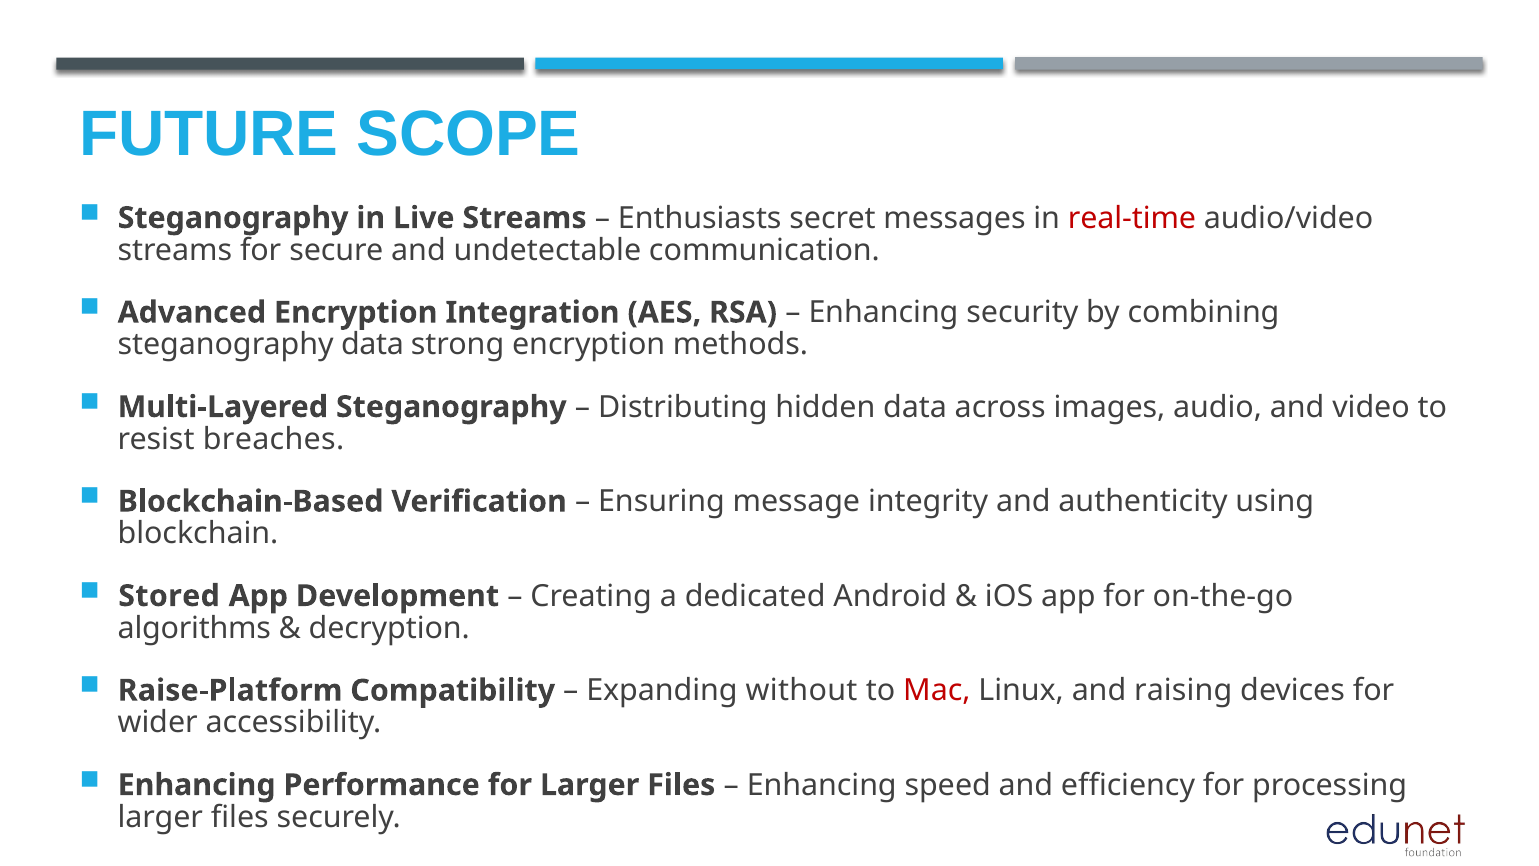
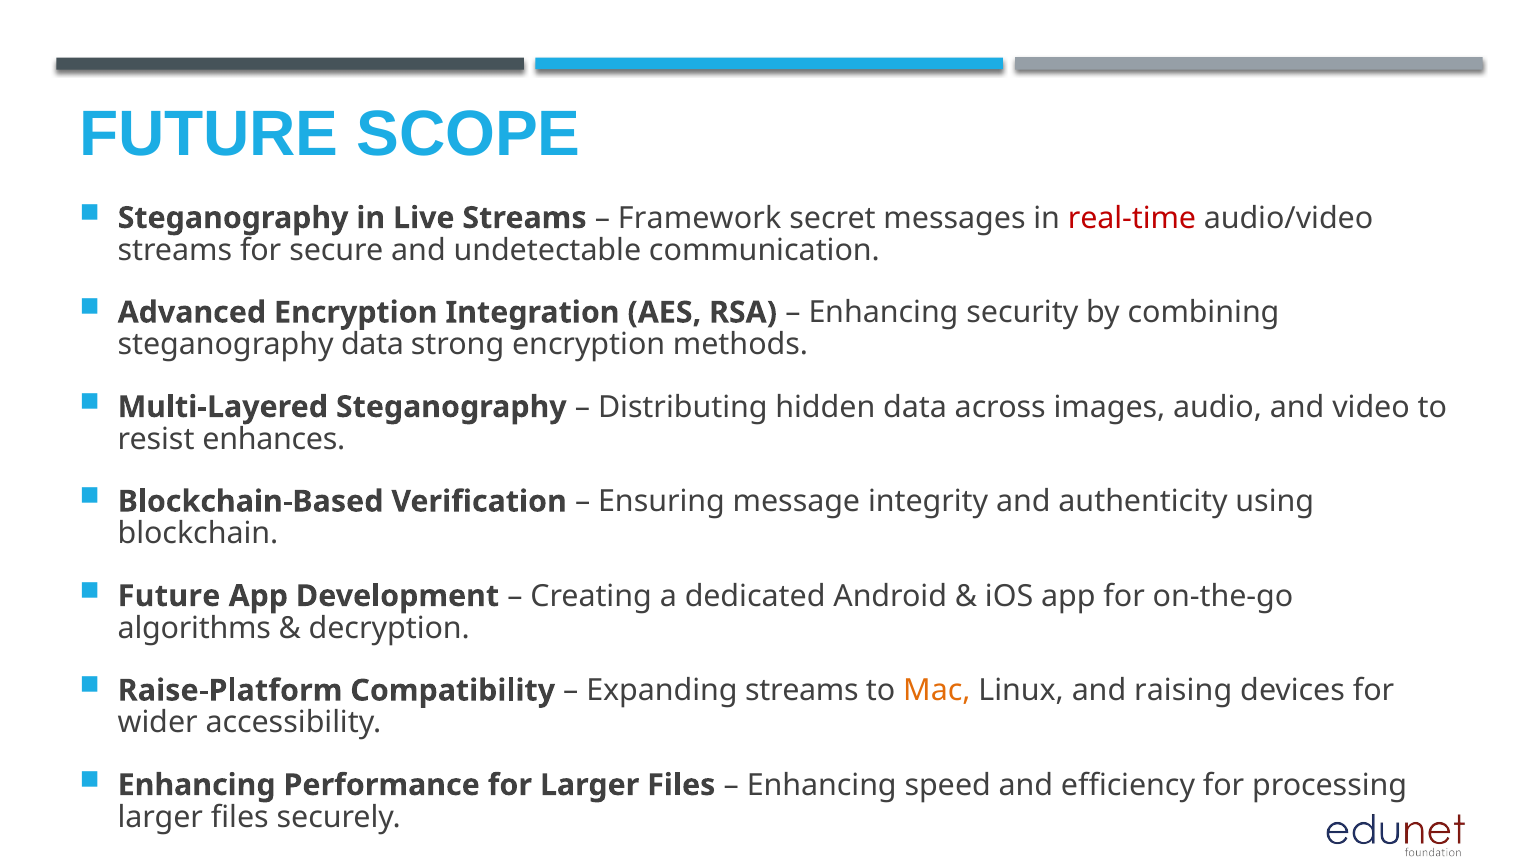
Enthusiasts: Enthusiasts -> Framework
breaches: breaches -> enhances
Stored at (169, 596): Stored -> Future
Expanding without: without -> streams
Mac colour: red -> orange
